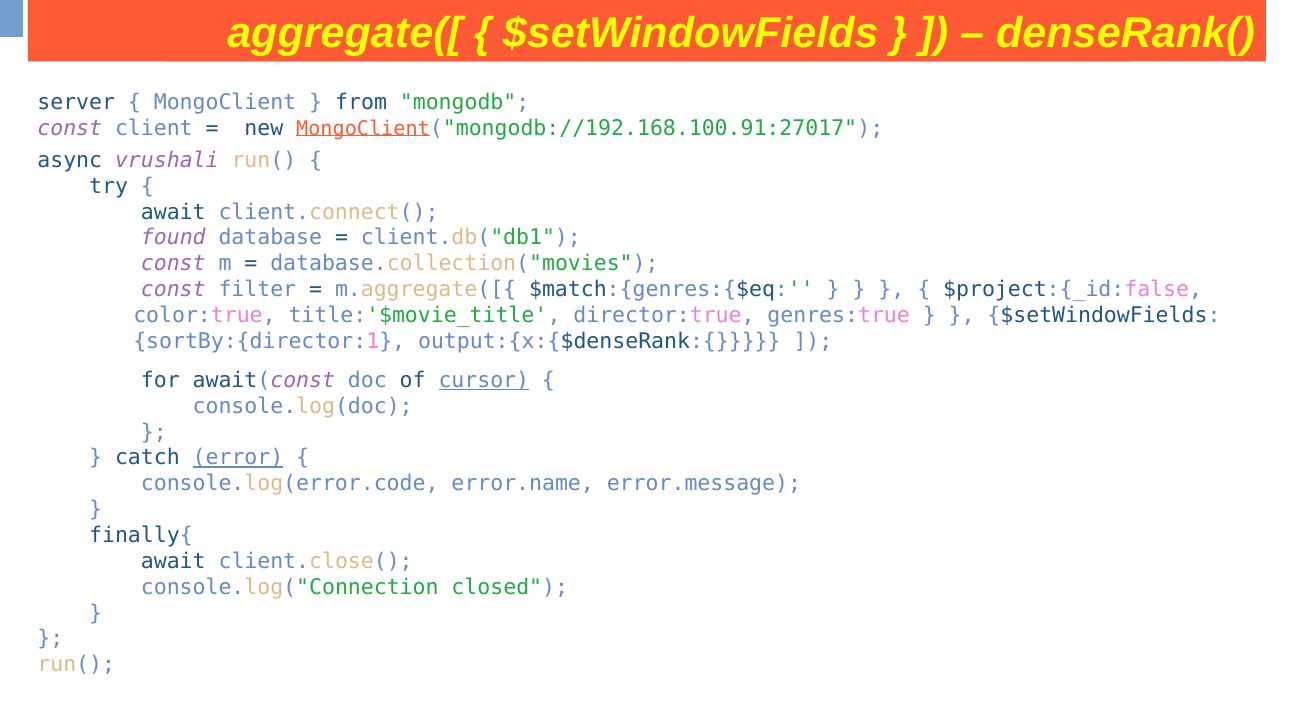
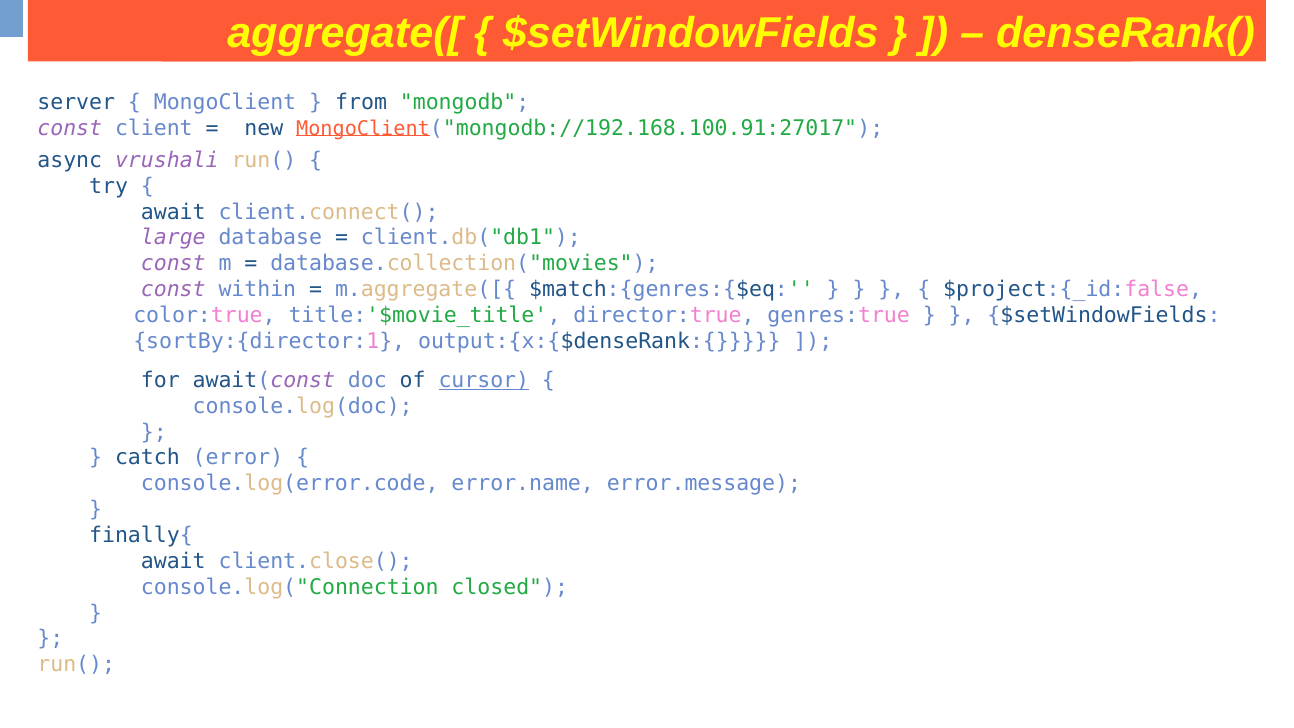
found: found -> large
filter: filter -> within
error underline: present -> none
